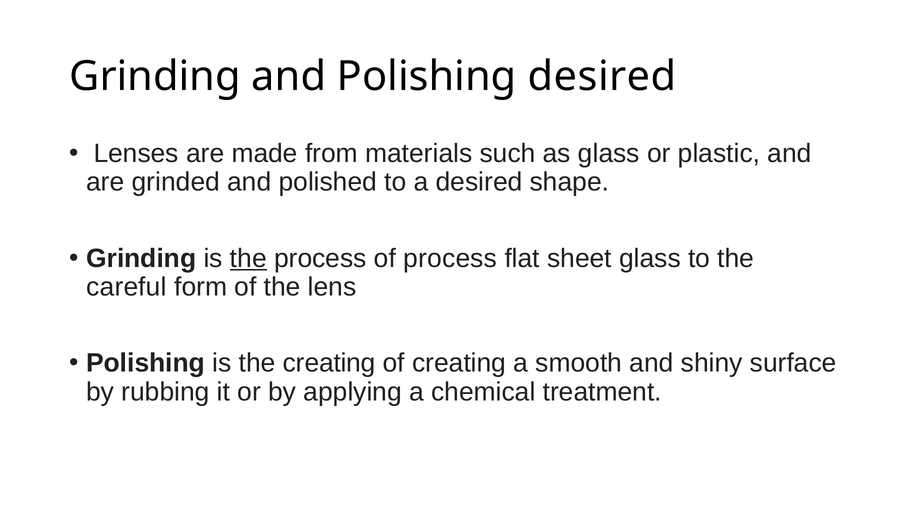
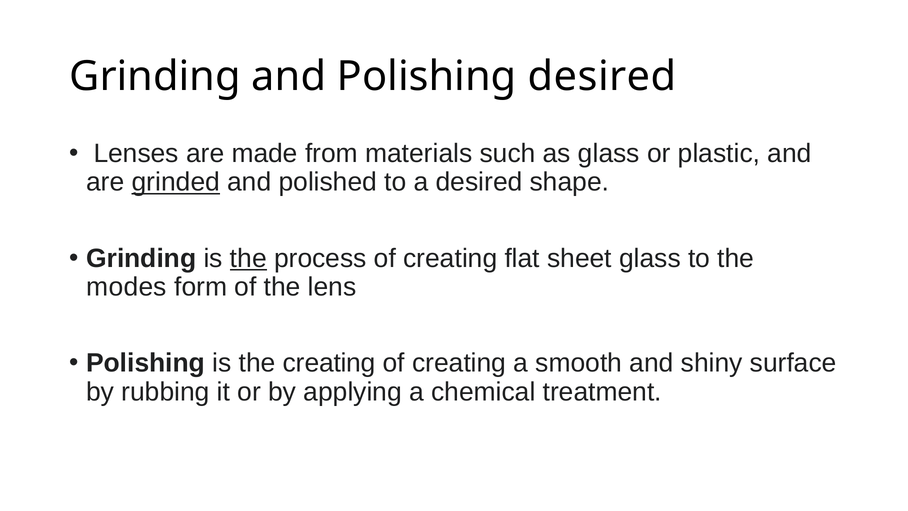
grinded underline: none -> present
process of process: process -> creating
careful: careful -> modes
